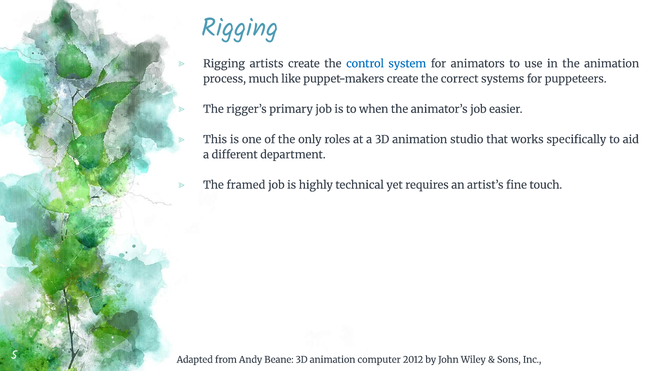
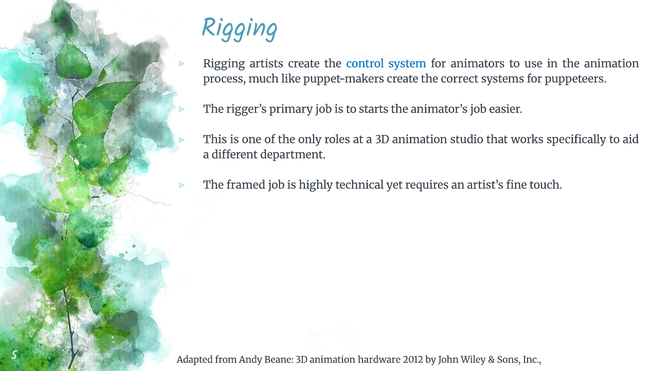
when: when -> starts
computer: computer -> hardware
